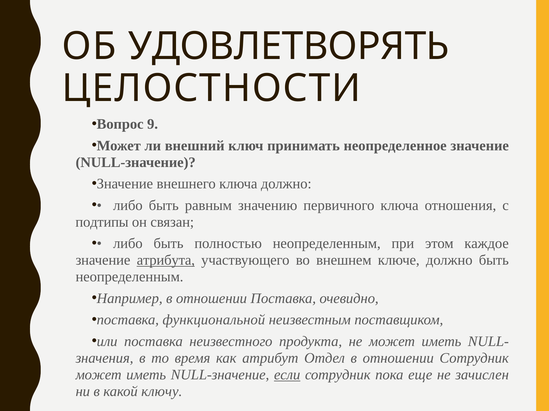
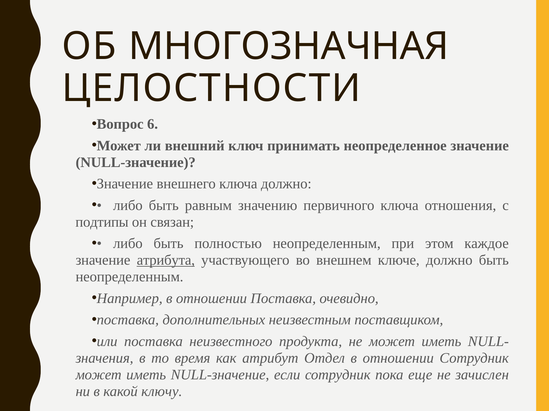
УДОВЛЕТВОРЯТЬ: УДОВЛЕТВОРЯТЬ -> МНОГОЗНАЧНАЯ
9: 9 -> 6
функциональной: функциональной -> дополнительных
если underline: present -> none
